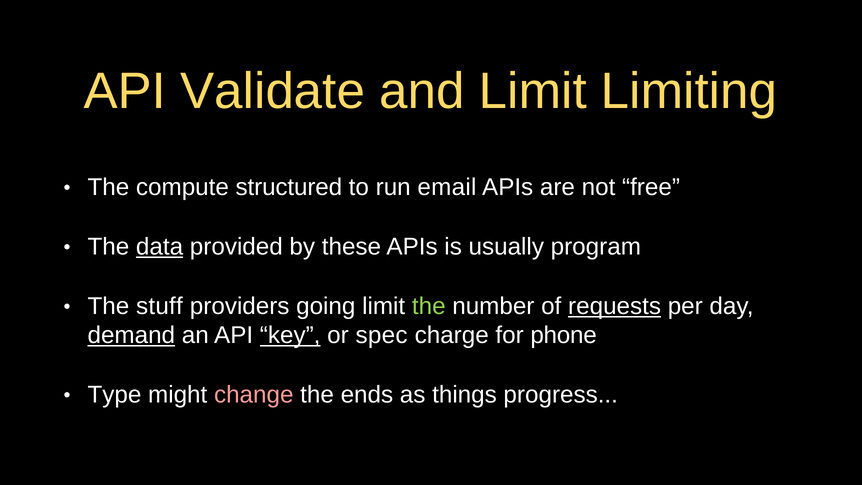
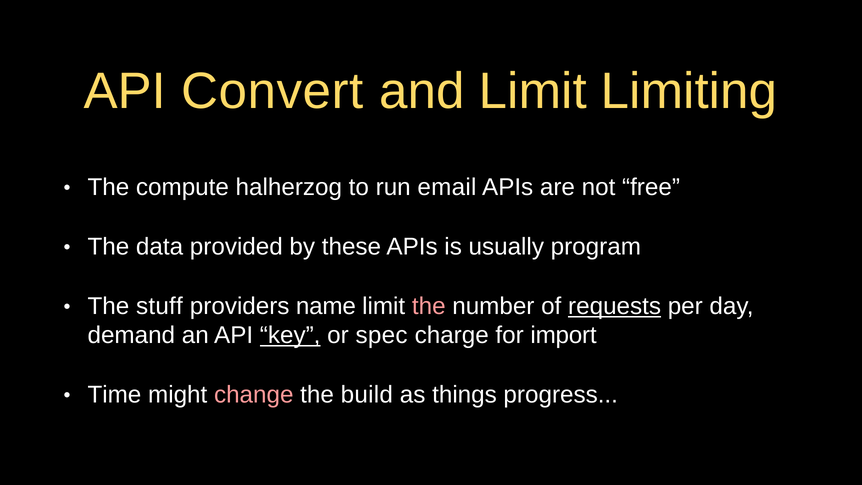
Validate: Validate -> Convert
structured: structured -> halherzog
data underline: present -> none
going: going -> name
the at (429, 306) colour: light green -> pink
demand underline: present -> none
phone: phone -> import
Type: Type -> Time
ends: ends -> build
